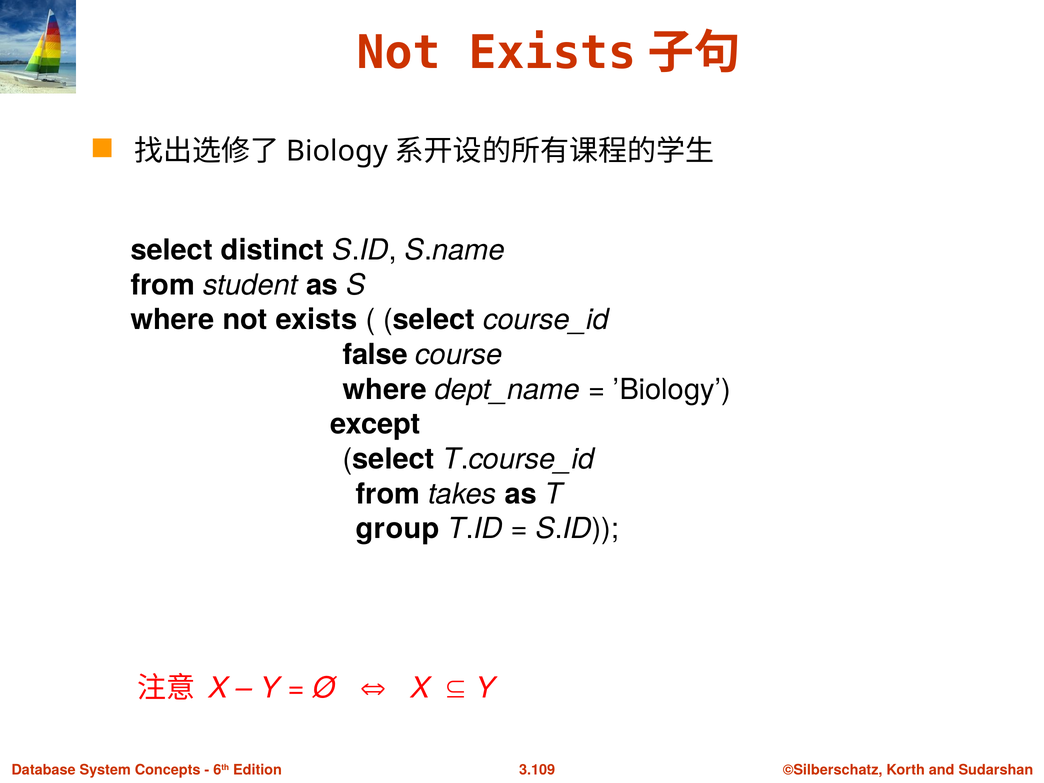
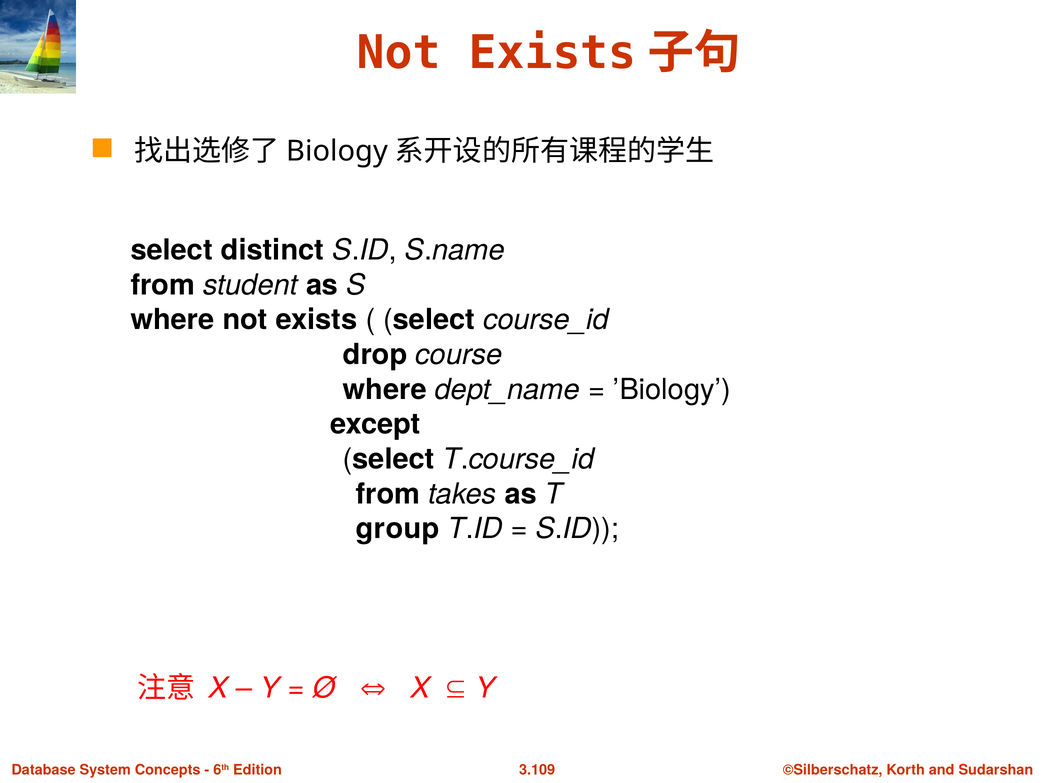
false: false -> drop
